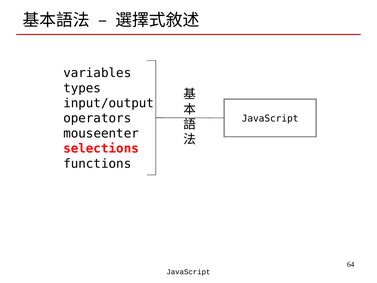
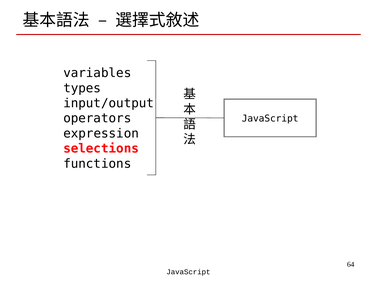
mouseenter: mouseenter -> expression
